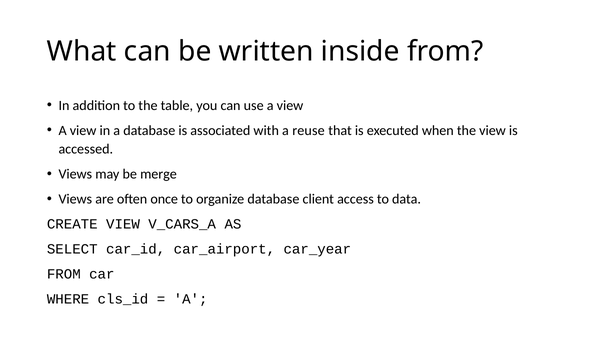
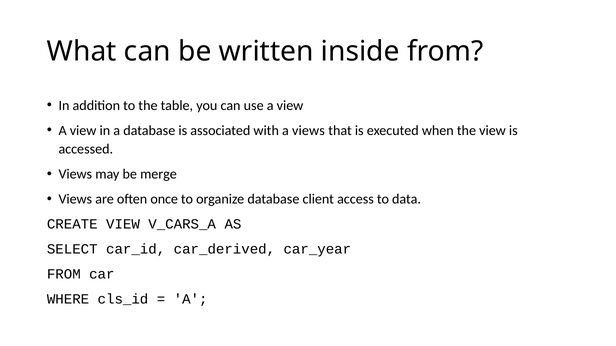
a reuse: reuse -> views
car_airport: car_airport -> car_derived
